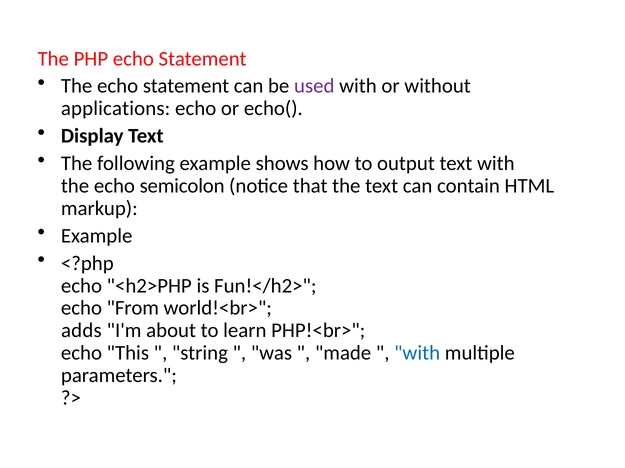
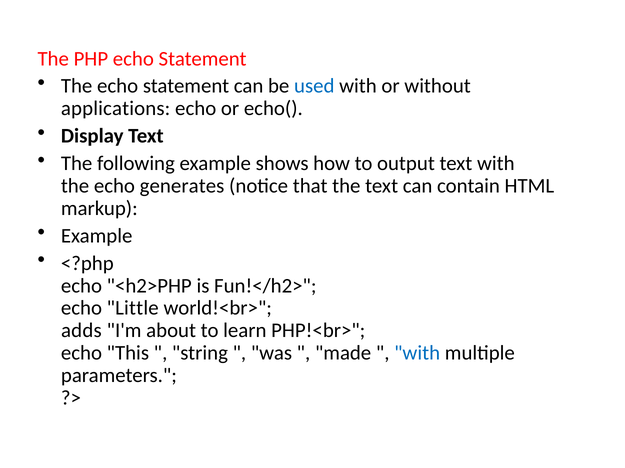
used colour: purple -> blue
semicolon: semicolon -> generates
From: From -> Little
